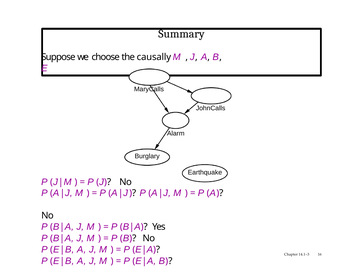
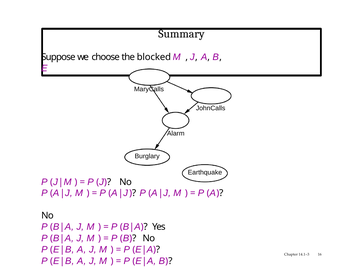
causally: causally -> blocked
